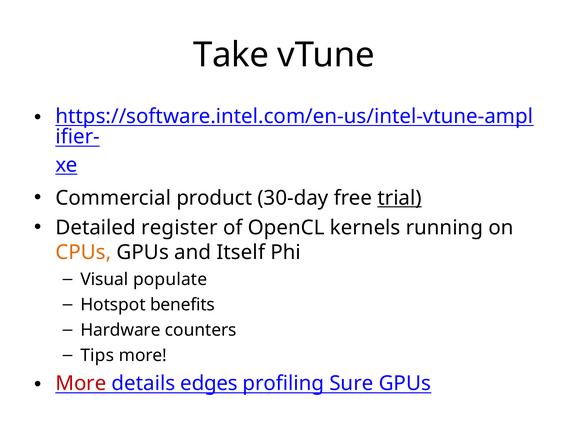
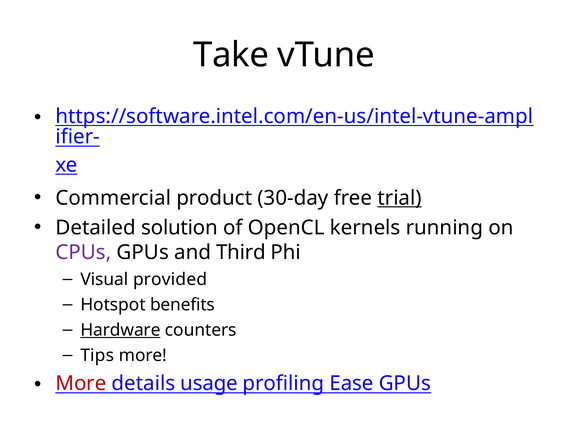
register: register -> solution
CPUs colour: orange -> purple
Itself: Itself -> Third
populate: populate -> provided
Hardware underline: none -> present
edges: edges -> usage
Sure: Sure -> Ease
